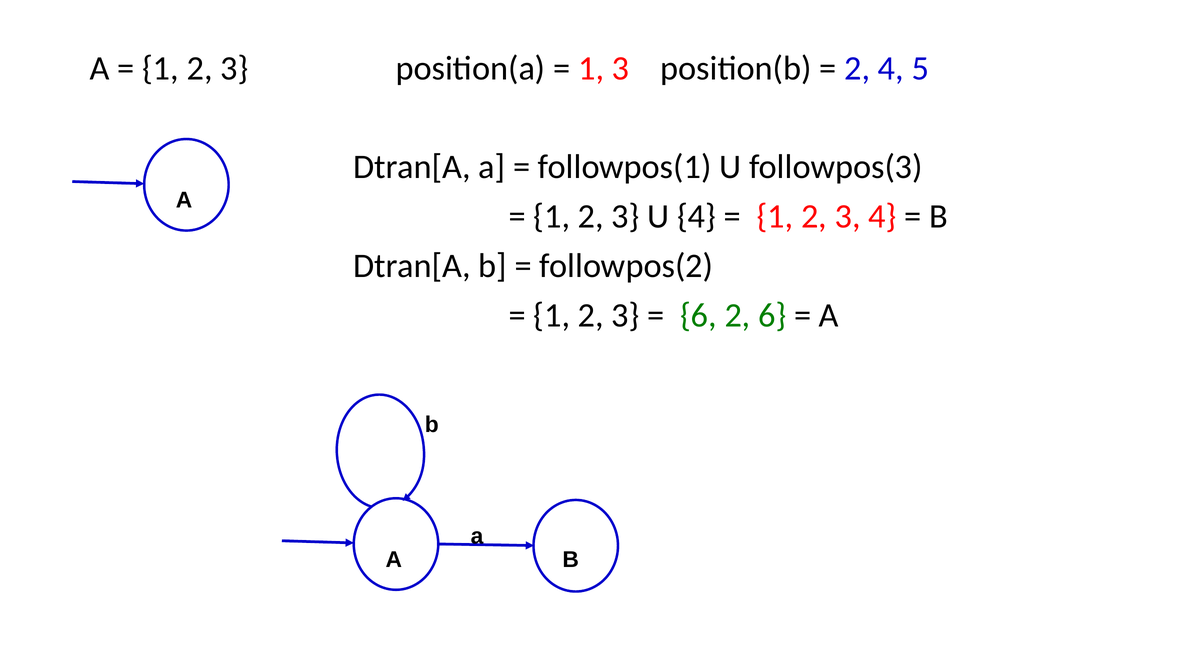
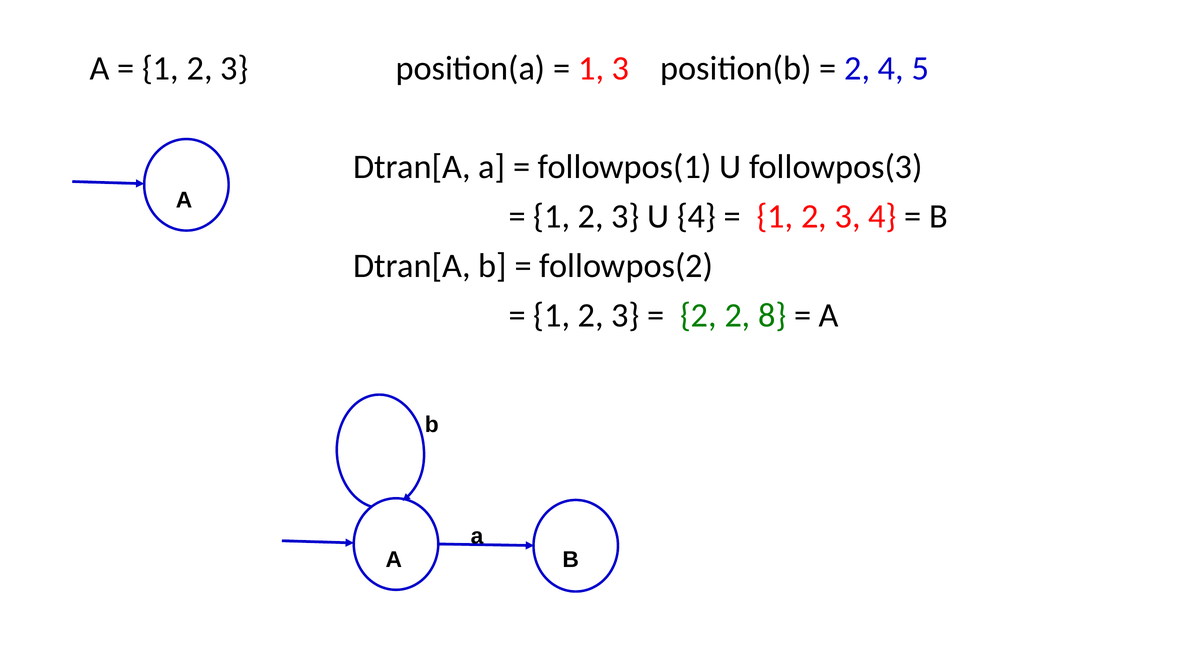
6 at (699, 315): 6 -> 2
2 6: 6 -> 8
